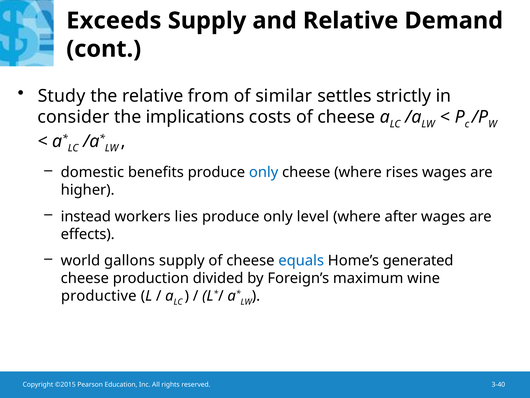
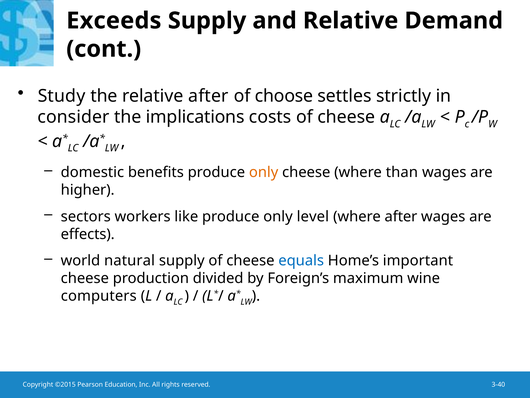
relative from: from -> after
similar: similar -> choose
only at (264, 172) colour: blue -> orange
rises: rises -> than
instead: instead -> sectors
lies: lies -> like
gallons: gallons -> natural
generated: generated -> important
productive: productive -> computers
